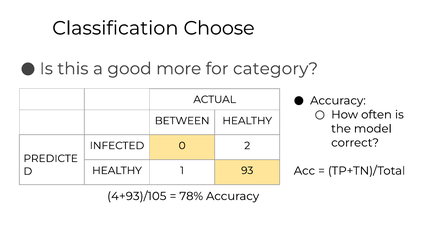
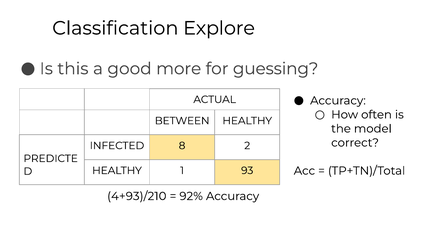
Choose: Choose -> Explore
category: category -> guessing
0: 0 -> 8
4+93)/105: 4+93)/105 -> 4+93)/210
78%: 78% -> 92%
